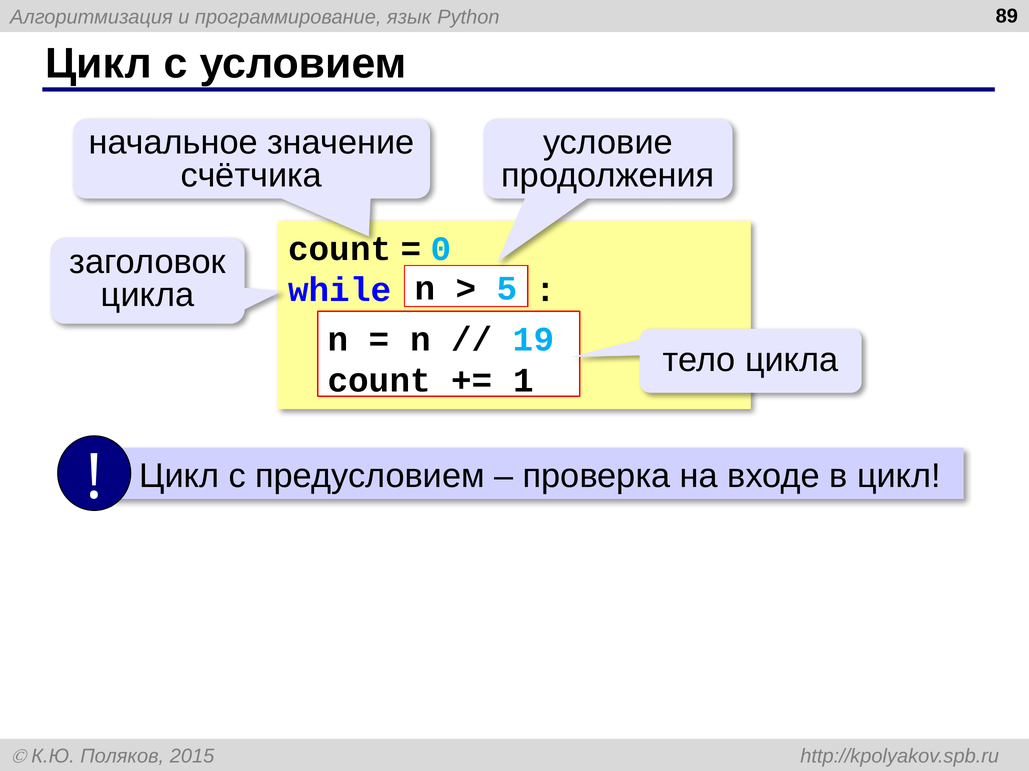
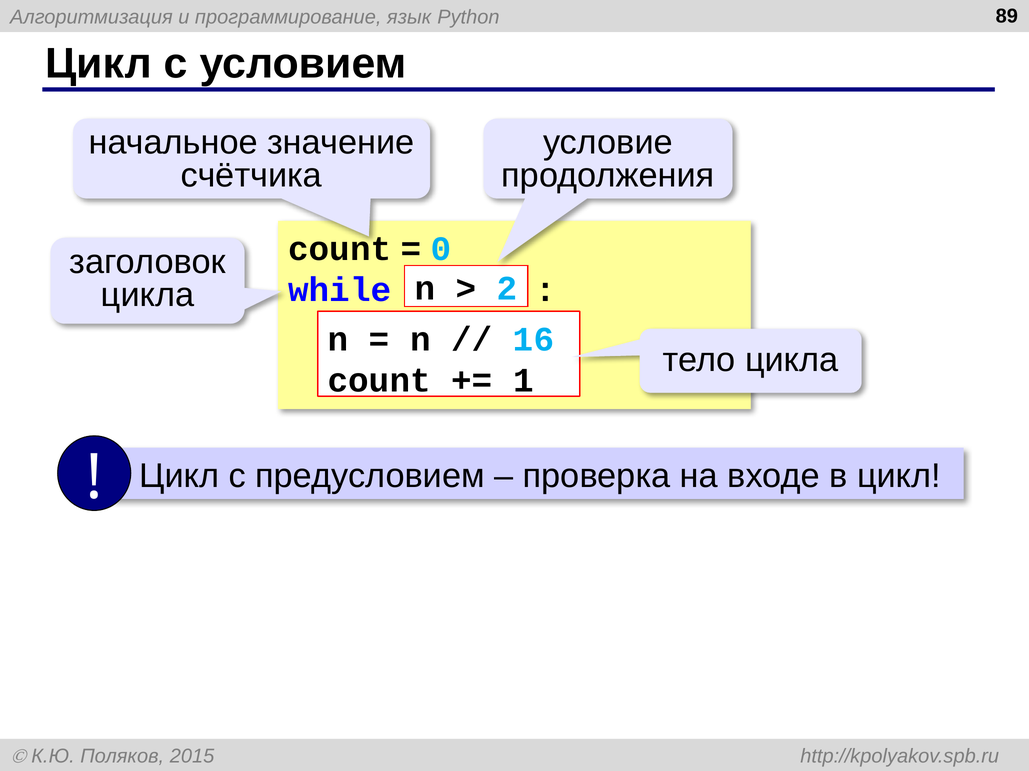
5: 5 -> 2
19: 19 -> 16
